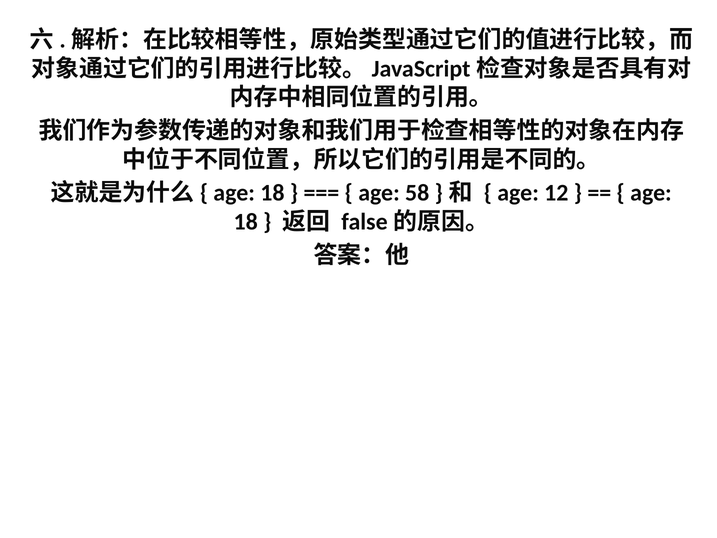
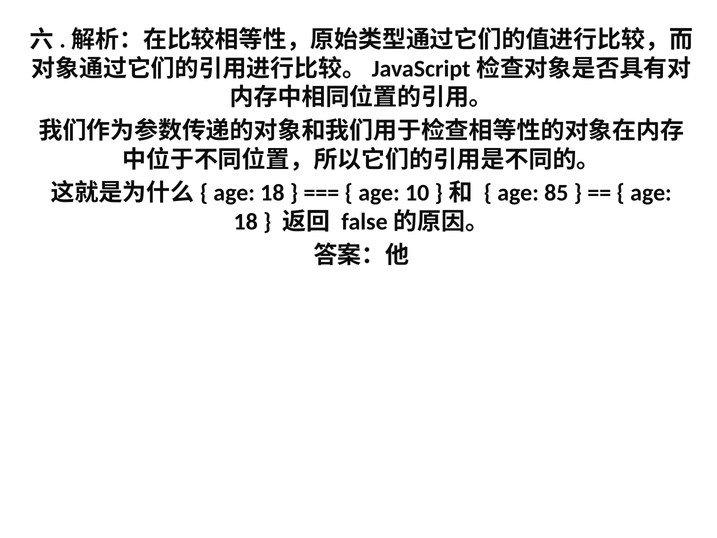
58: 58 -> 10
12: 12 -> 85
